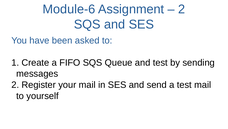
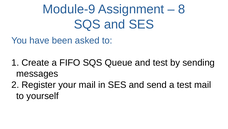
Module-6: Module-6 -> Module-9
2 at (182, 9): 2 -> 8
